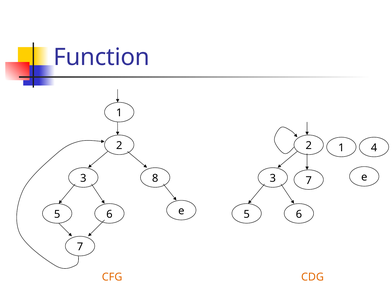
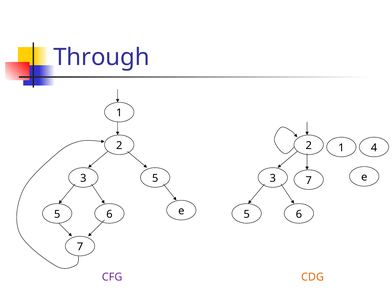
Function: Function -> Through
3 8: 8 -> 5
CFG colour: orange -> purple
